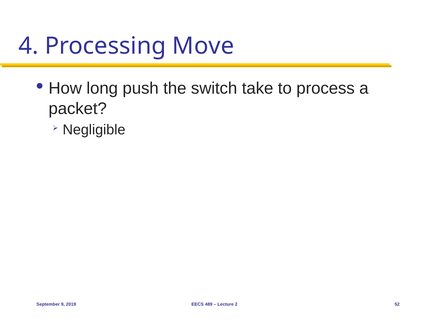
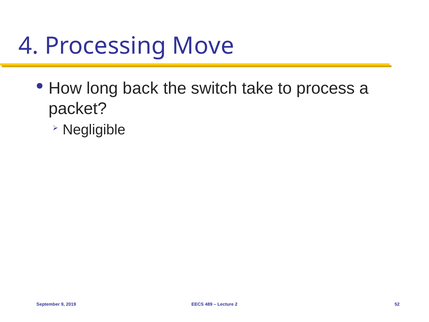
push: push -> back
